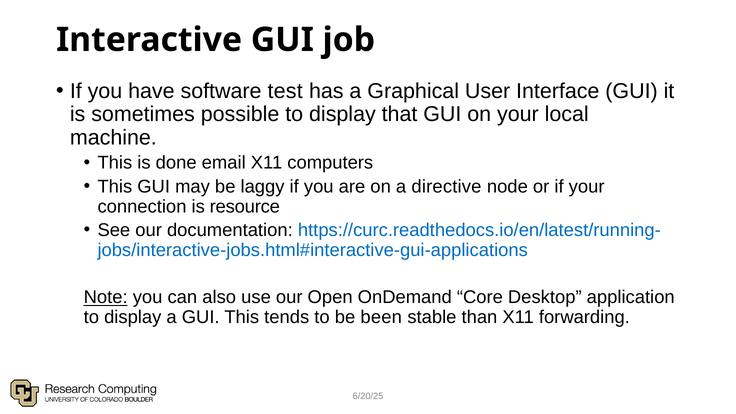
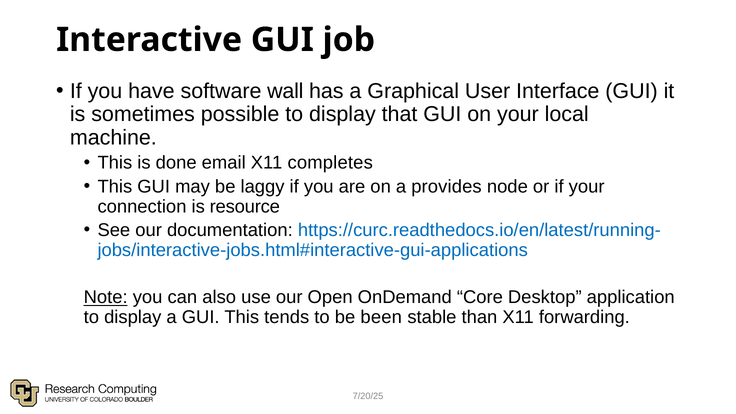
test: test -> wall
computers: computers -> completes
directive: directive -> provides
6/20/25: 6/20/25 -> 7/20/25
